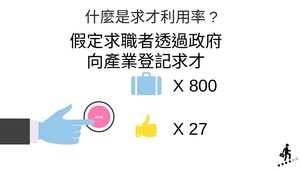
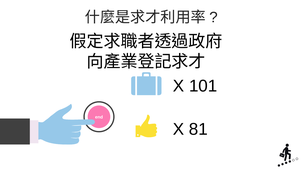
800: 800 -> 101
27: 27 -> 81
